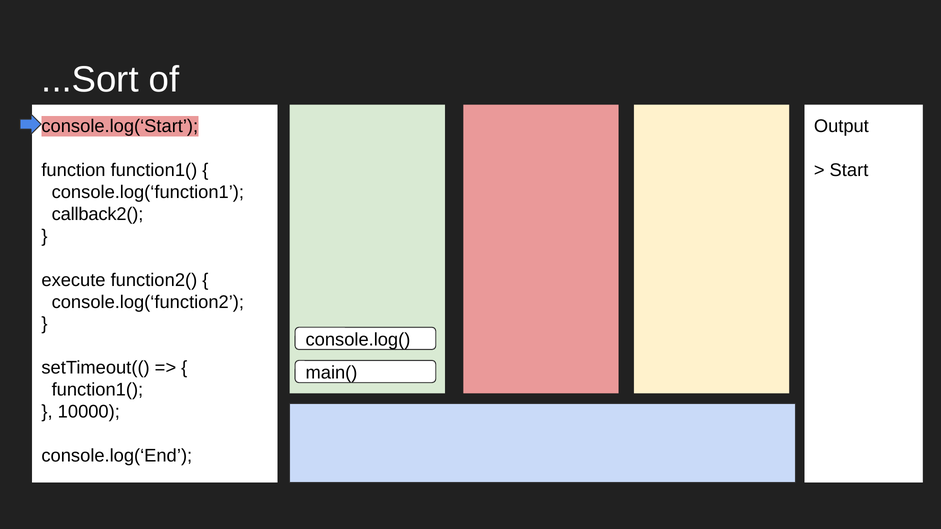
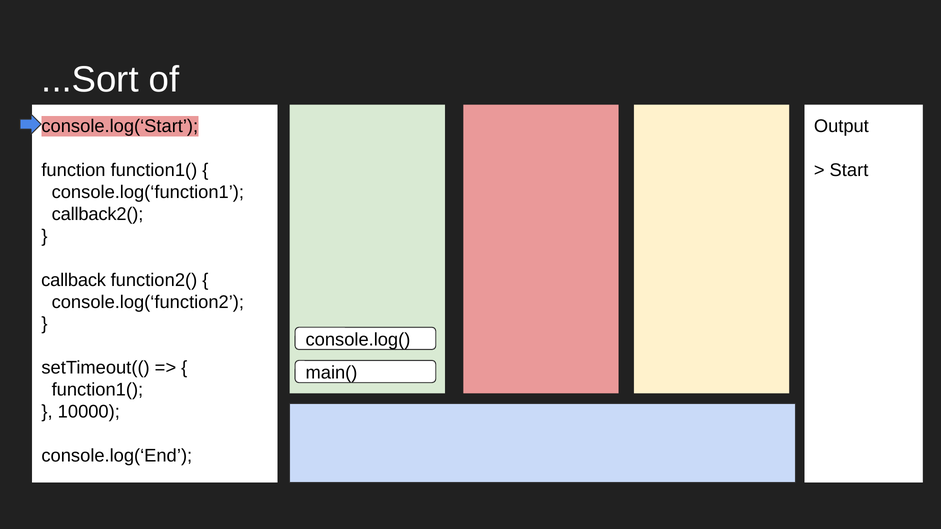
execute: execute -> callback
